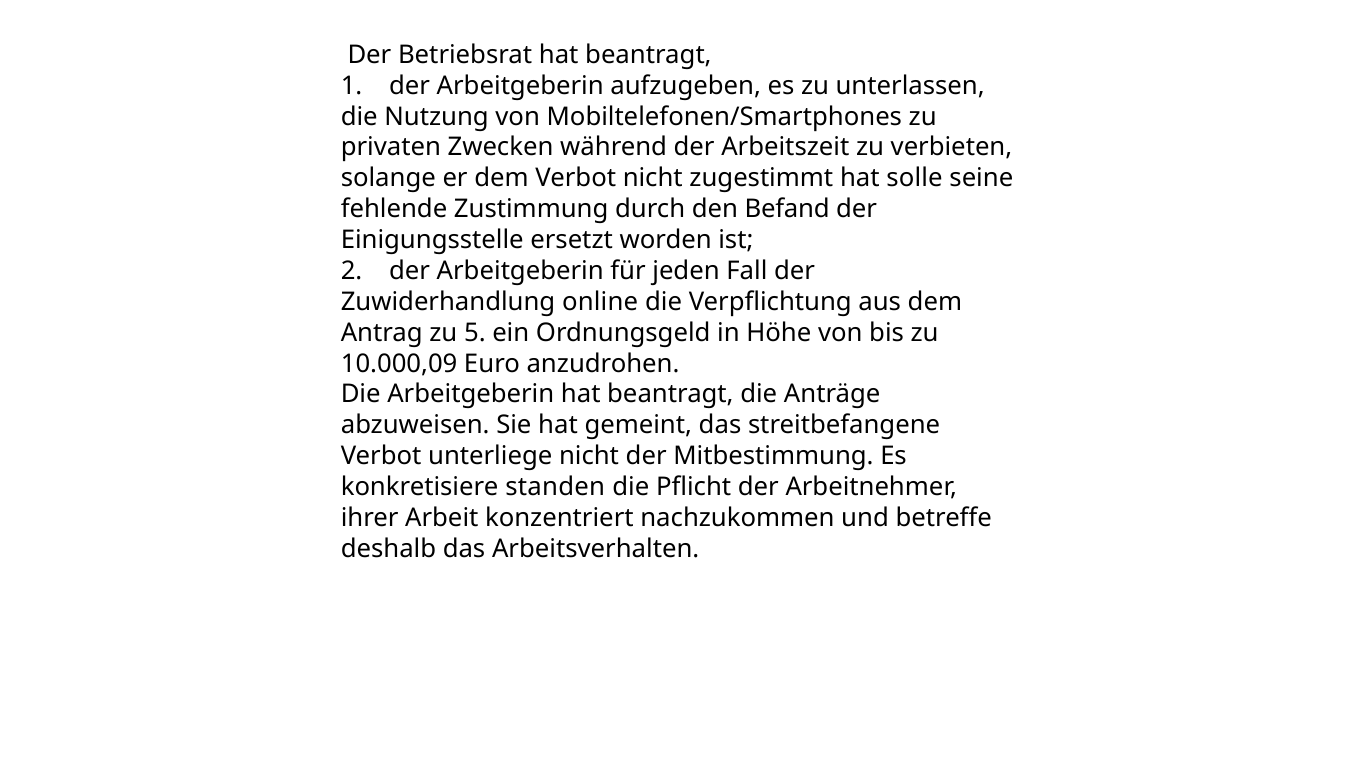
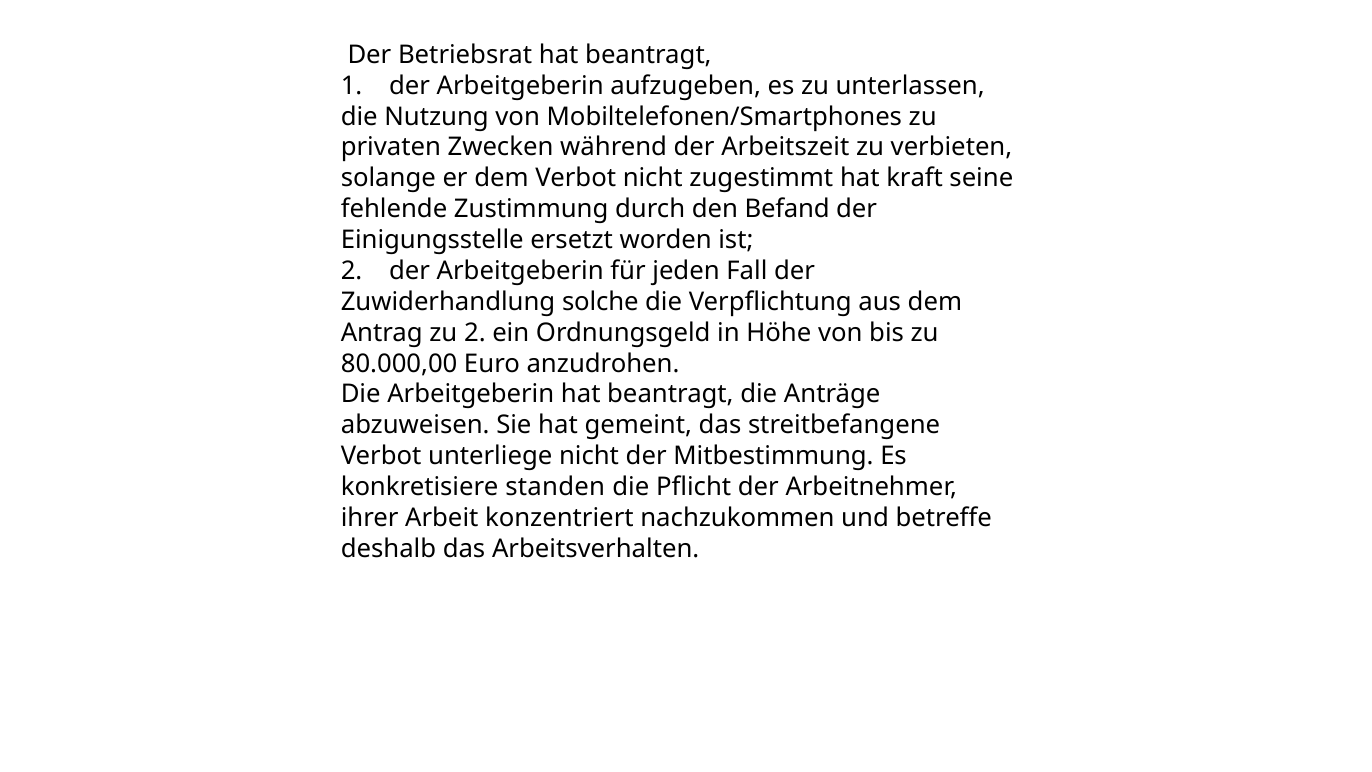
solle: solle -> kraft
online: online -> solche
zu 5: 5 -> 2
10.000,09: 10.000,09 -> 80.000,00
